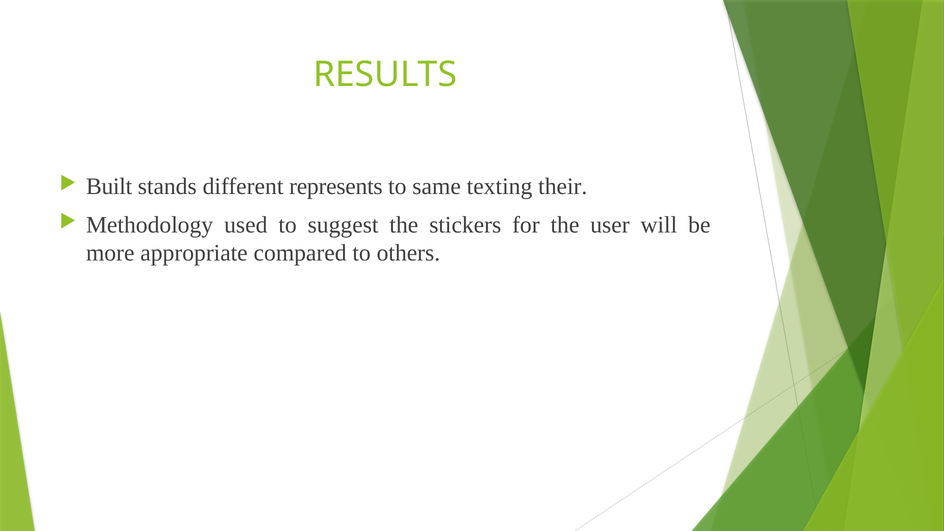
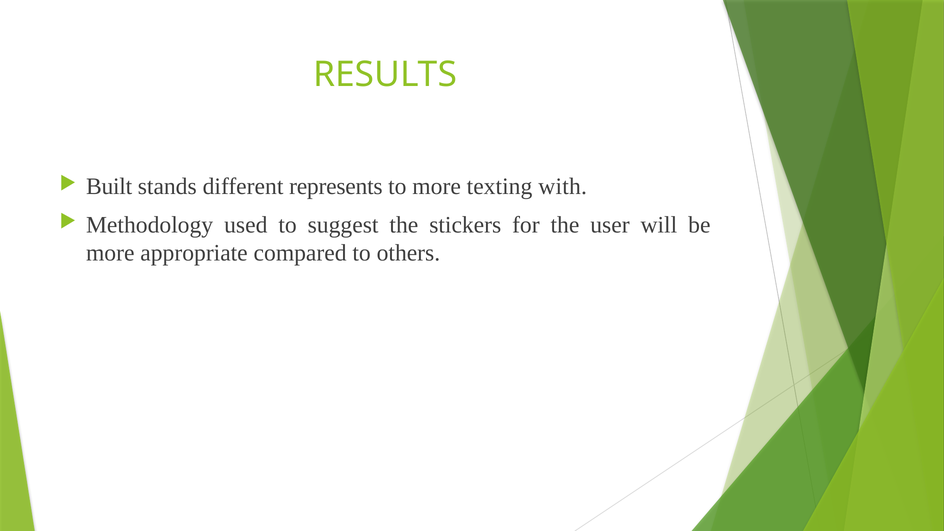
to same: same -> more
their: their -> with
